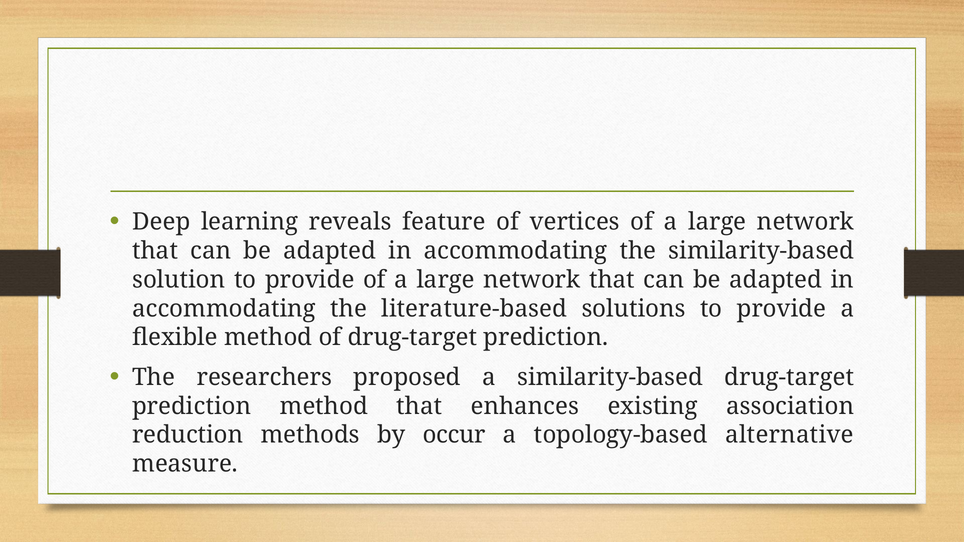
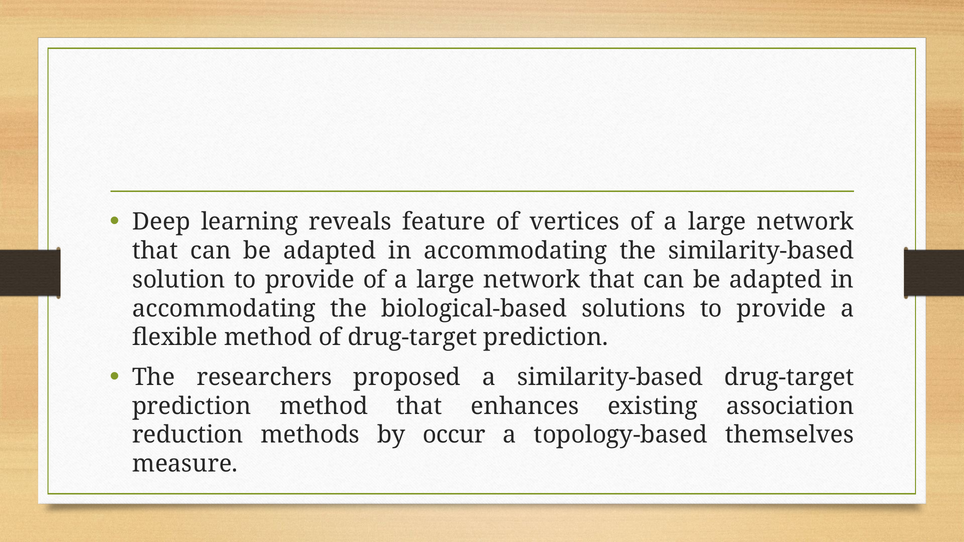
literature-based: literature-based -> biological-based
alternative: alternative -> themselves
